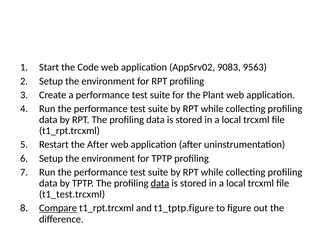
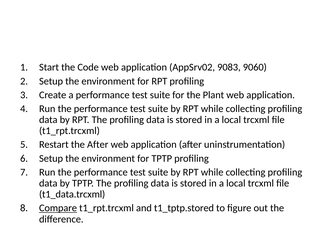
9563: 9563 -> 9060
data at (160, 183) underline: present -> none
t1_test.trcxml: t1_test.trcxml -> t1_data.trcxml
t1_tptp.figure: t1_tptp.figure -> t1_tptp.stored
